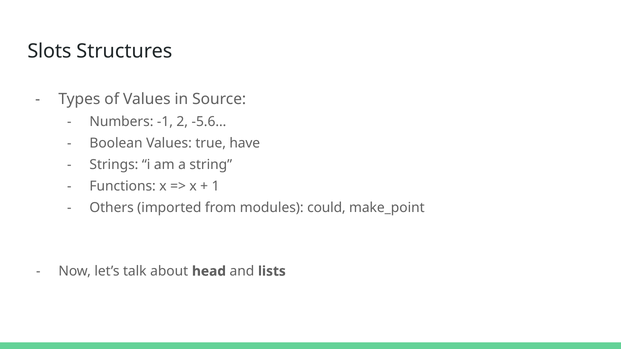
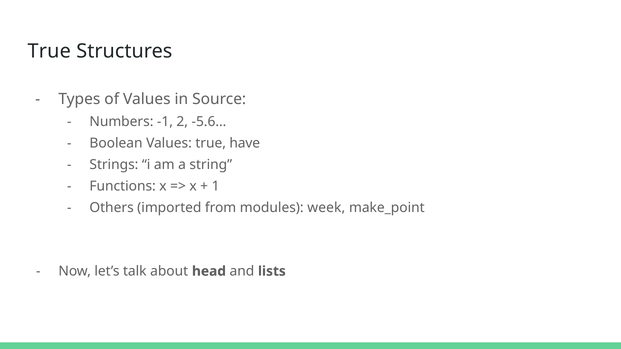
Slots at (49, 51): Slots -> True
could: could -> week
